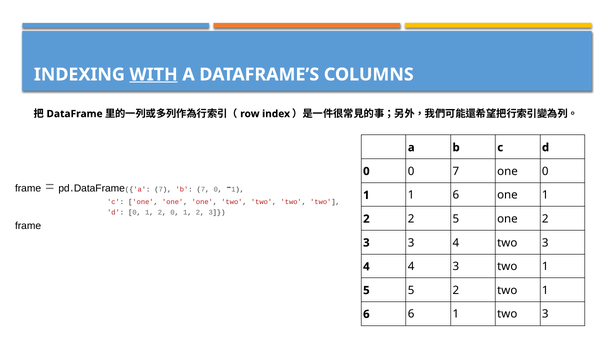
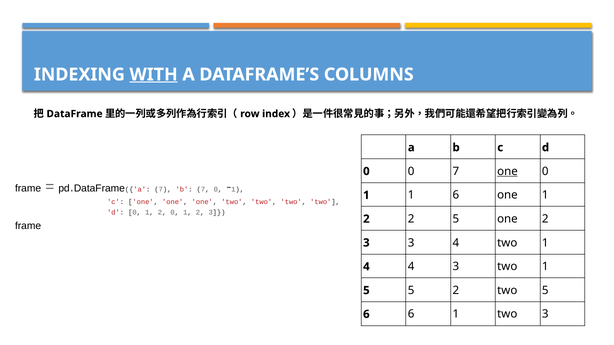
one at (507, 171) underline: none -> present
4 two 3: 3 -> 1
2 two 1: 1 -> 5
